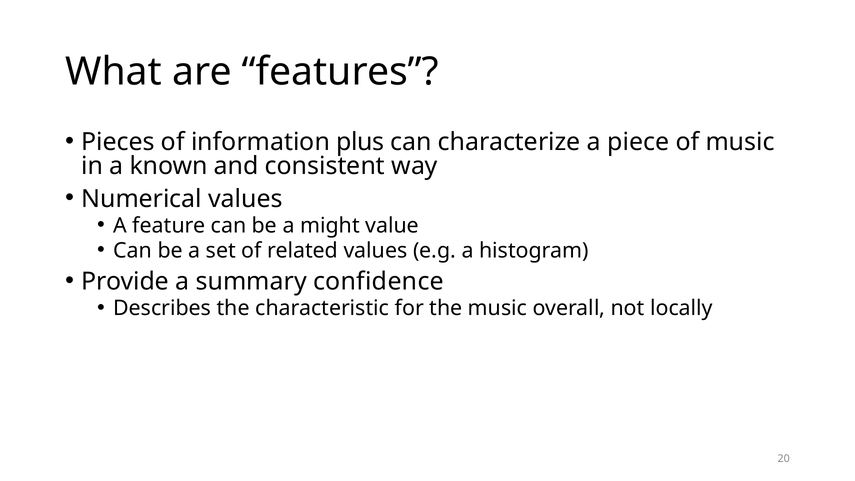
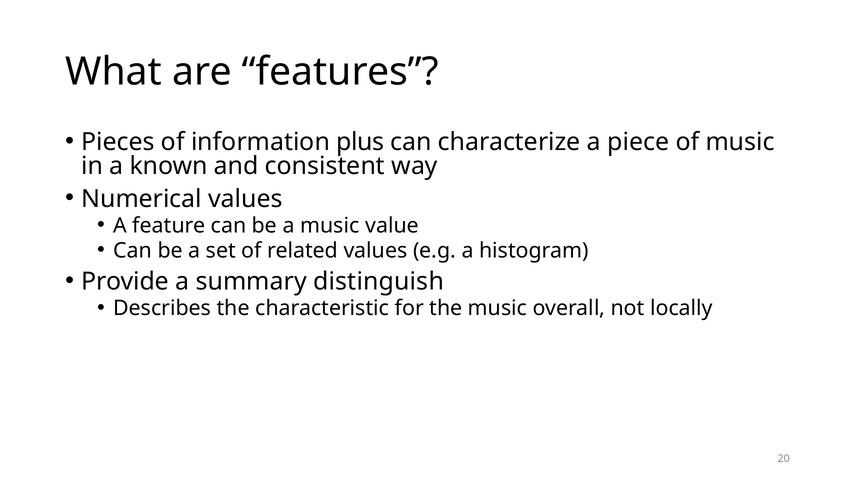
a might: might -> music
confidence: confidence -> distinguish
